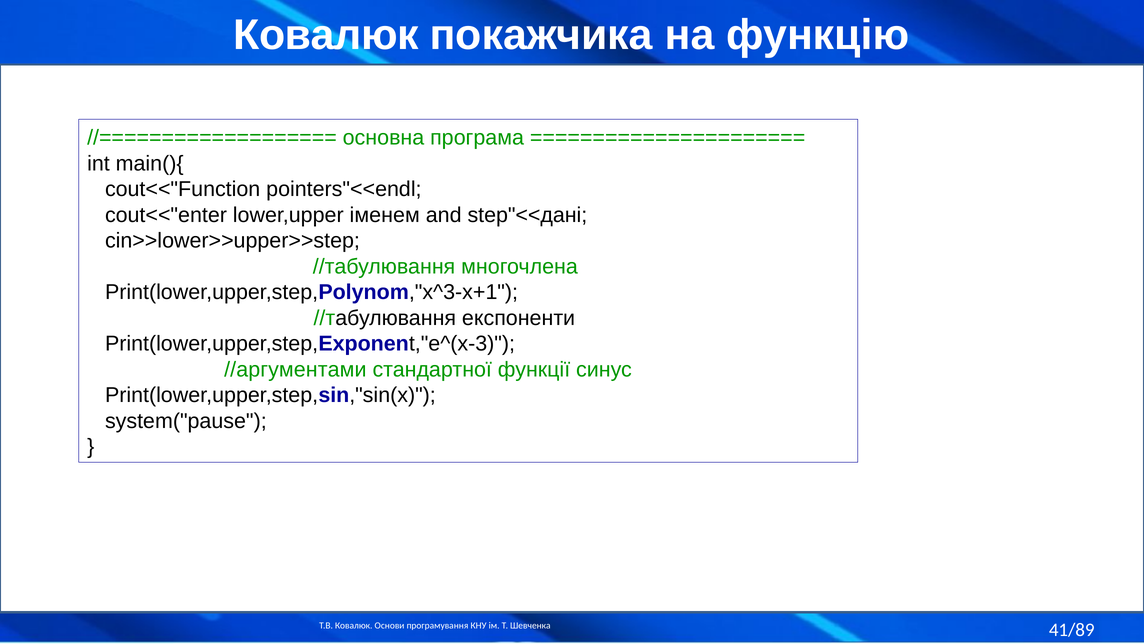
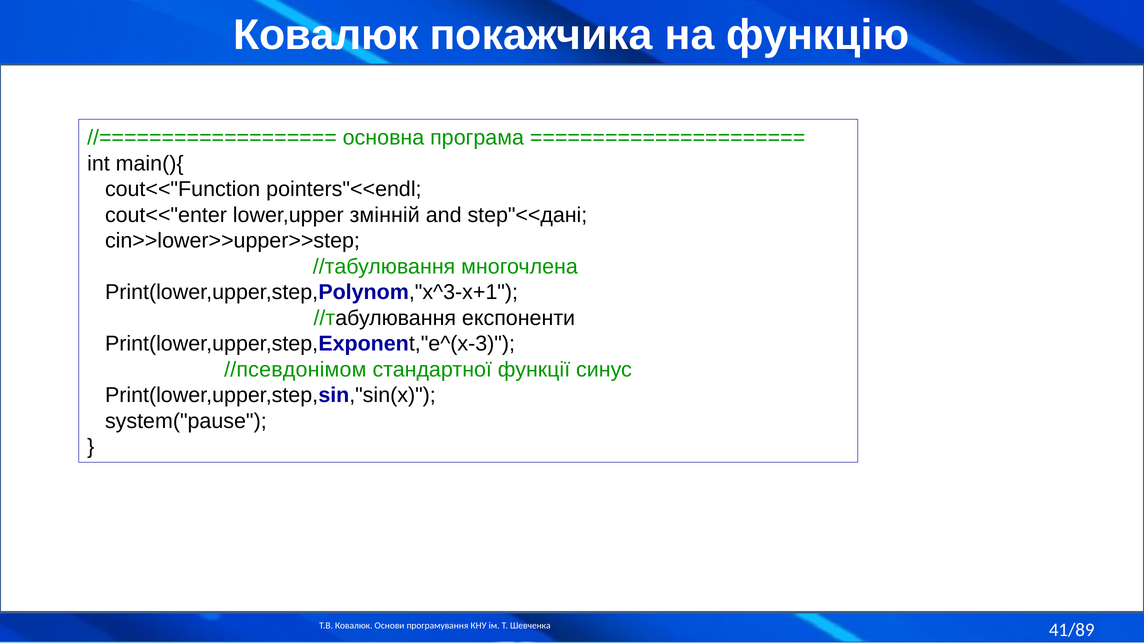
іменем: іменем -> змінній
//аргументами: //аргументами -> //псевдонімом
